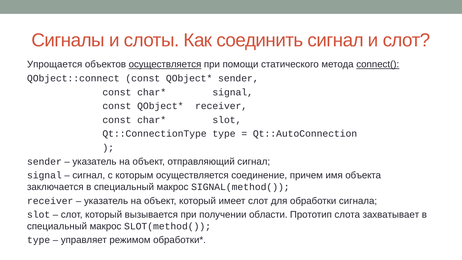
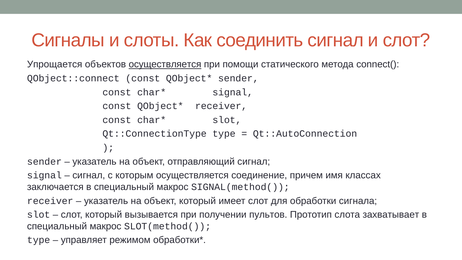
connect( underline: present -> none
объекта: объекта -> классах
области: области -> пультов
